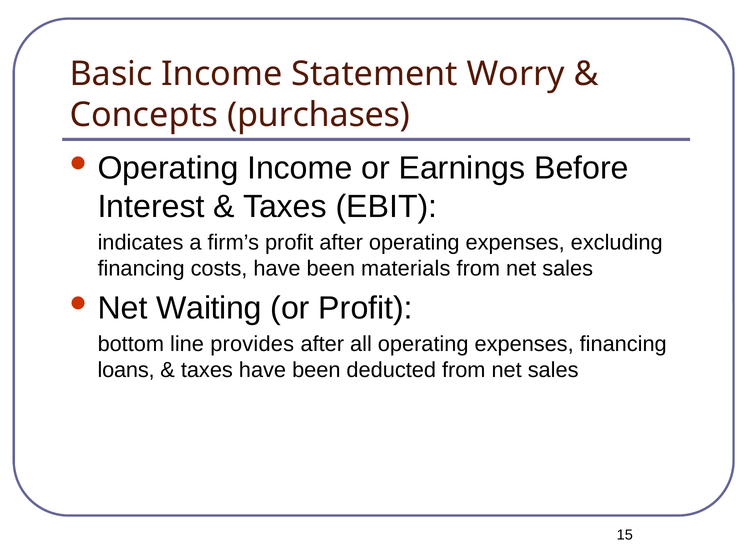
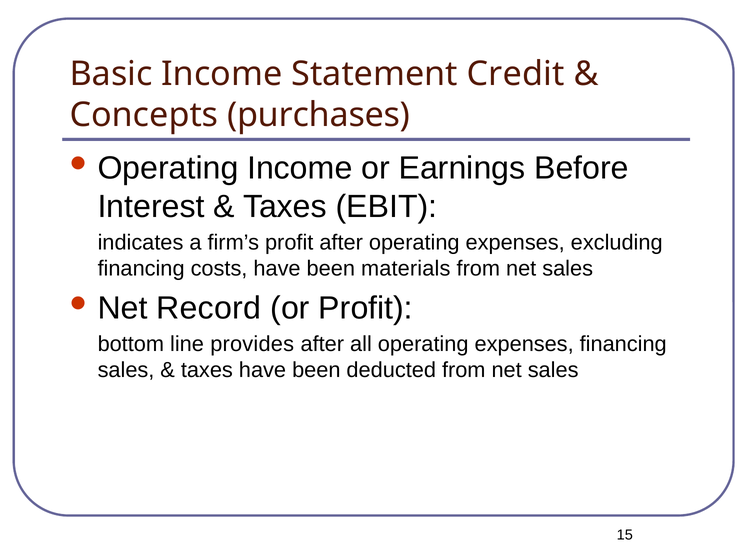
Worry: Worry -> Credit
Waiting: Waiting -> Record
loans at (126, 370): loans -> sales
